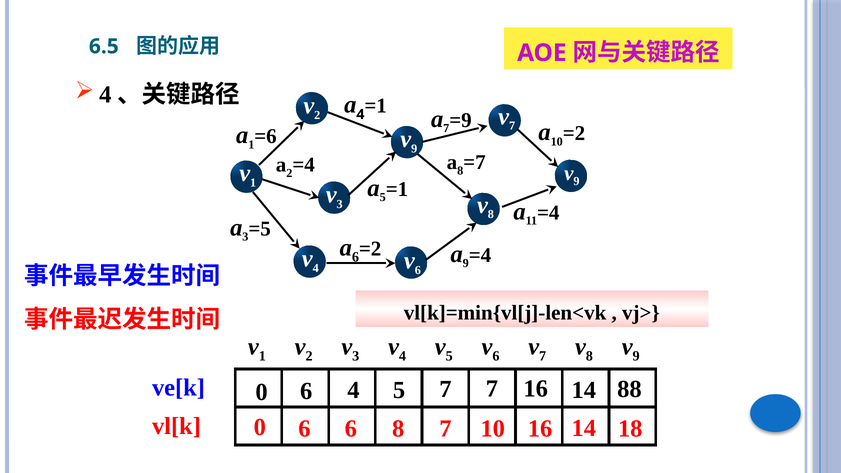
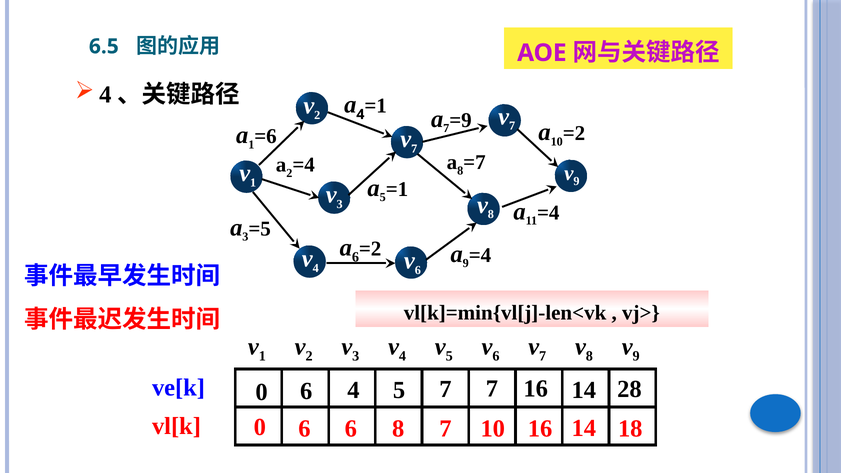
9 at (414, 149): 9 -> 7
88: 88 -> 28
